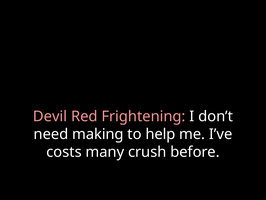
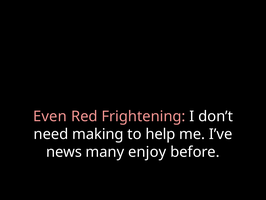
Devil: Devil -> Even
costs: costs -> news
crush: crush -> enjoy
